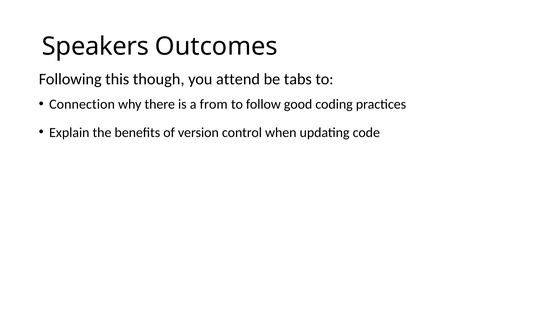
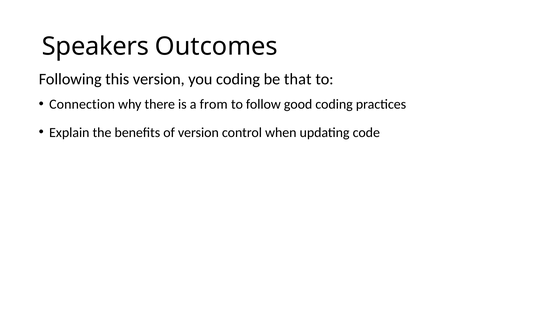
this though: though -> version
you attend: attend -> coding
tabs: tabs -> that
